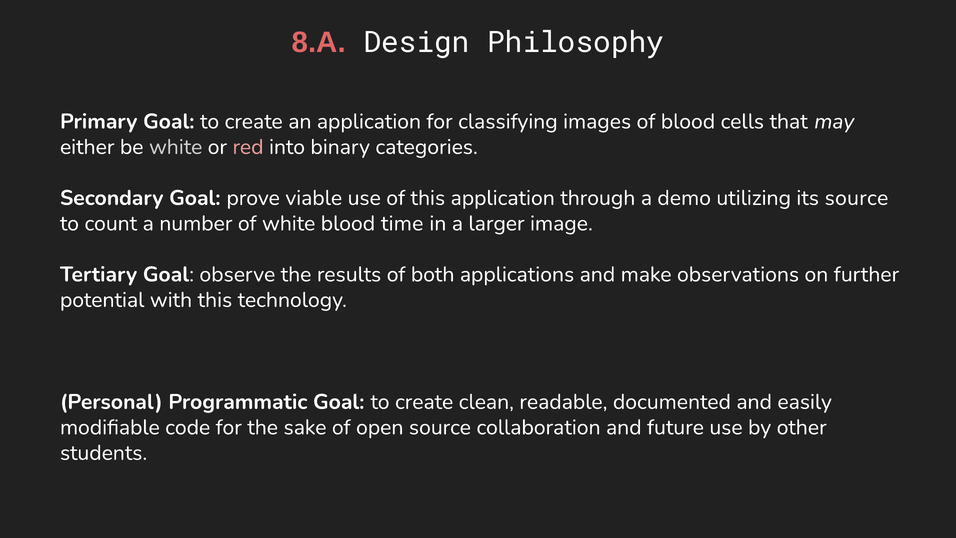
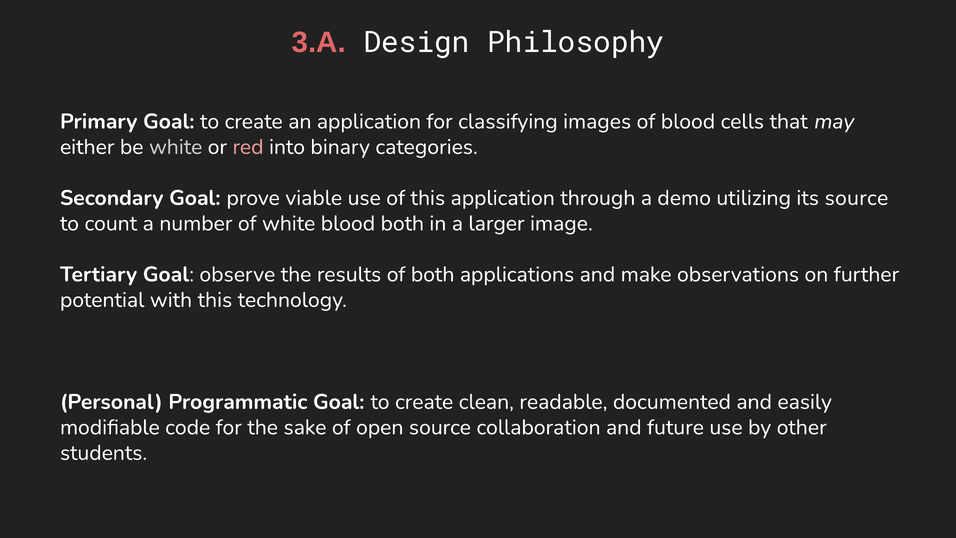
8.A: 8.A -> 3.A
blood time: time -> both
